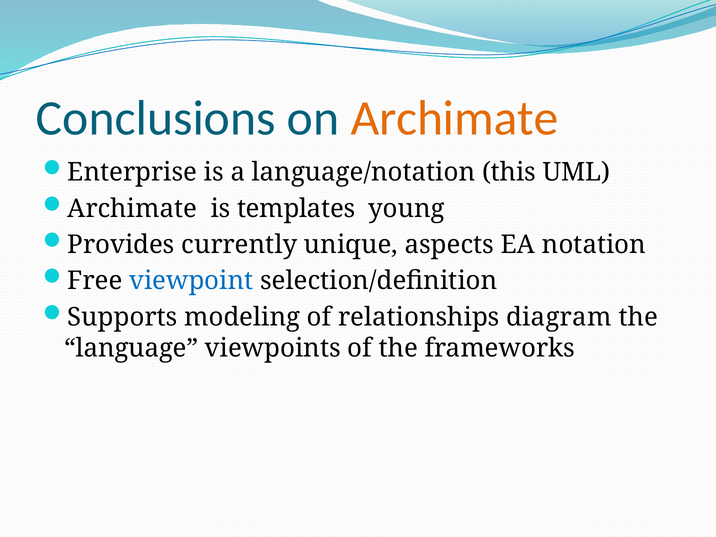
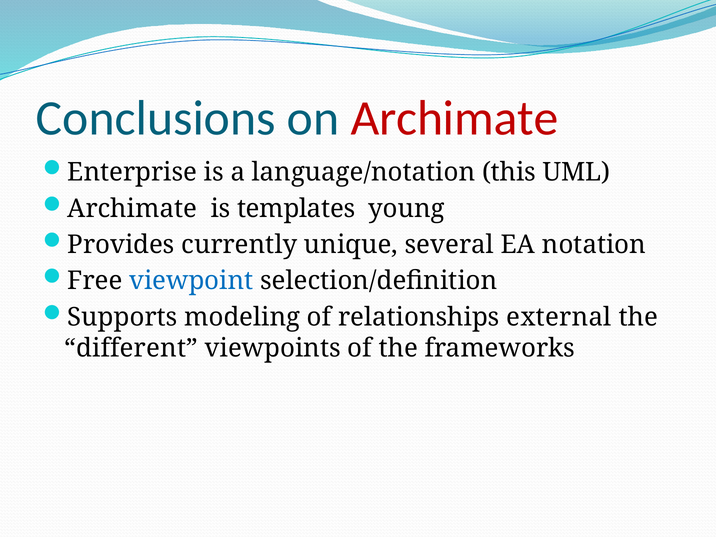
Archimate at (455, 118) colour: orange -> red
aspects: aspects -> several
diagram: diagram -> external
language: language -> different
